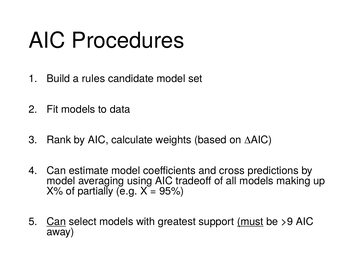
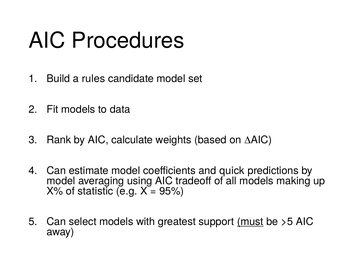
cross: cross -> quick
partially: partially -> statistic
Can at (56, 222) underline: present -> none
>9: >9 -> >5
